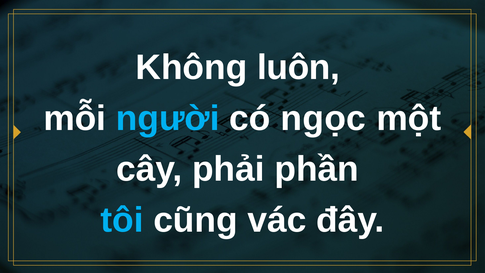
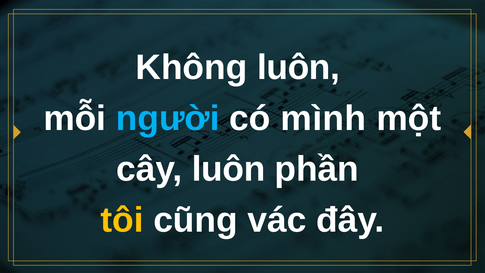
ngọc: ngọc -> mình
cây phải: phải -> luôn
tôi colour: light blue -> yellow
